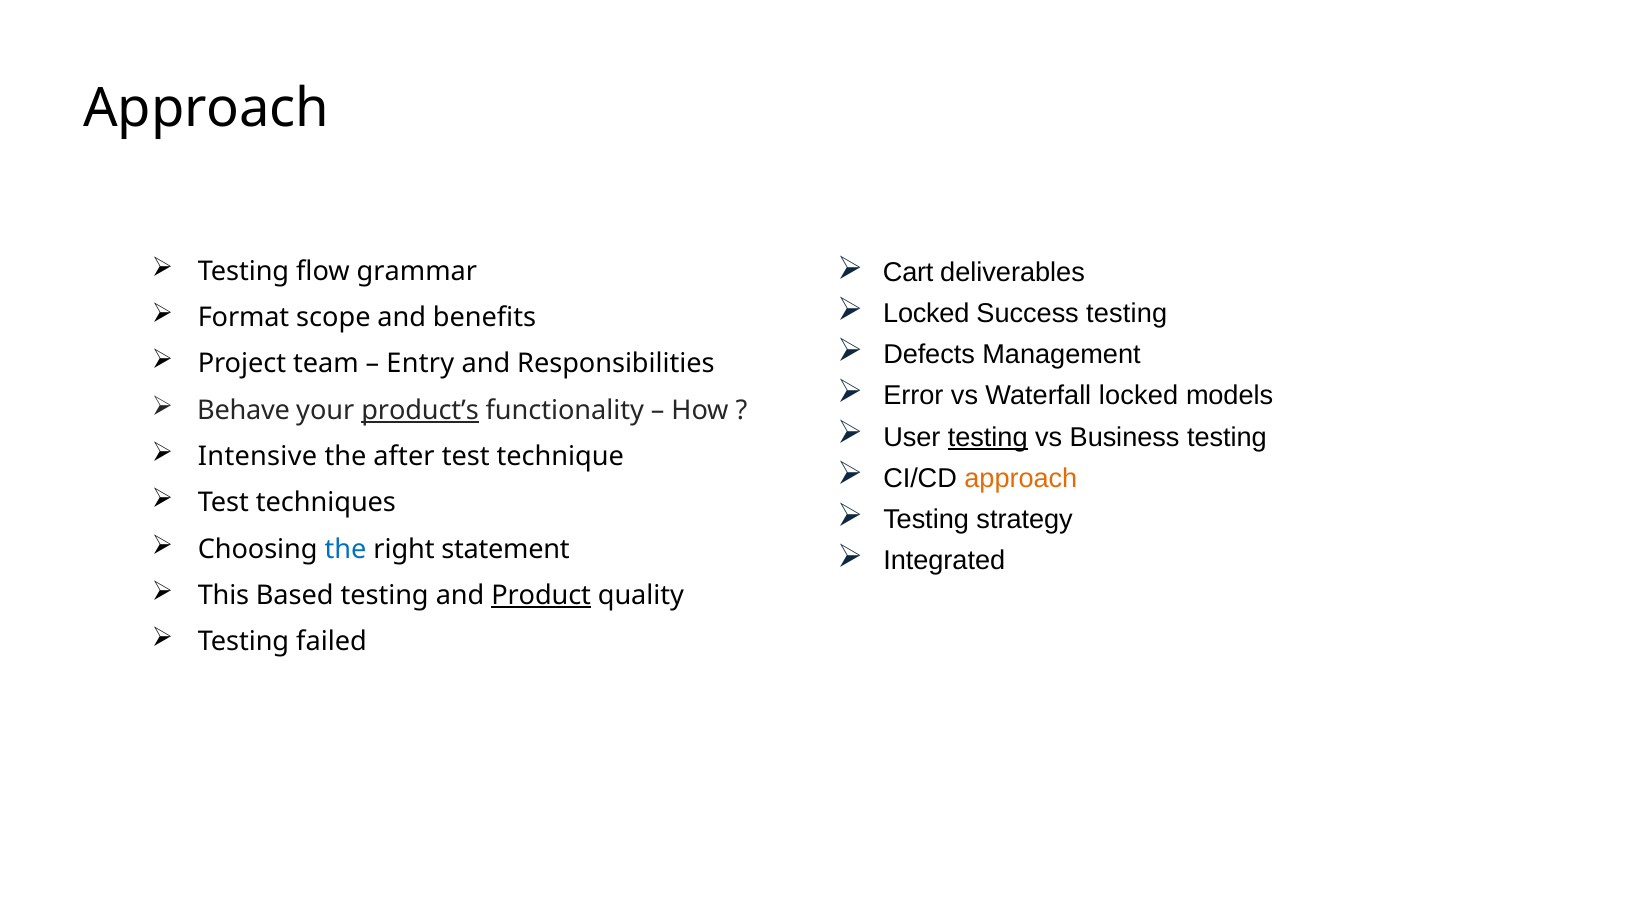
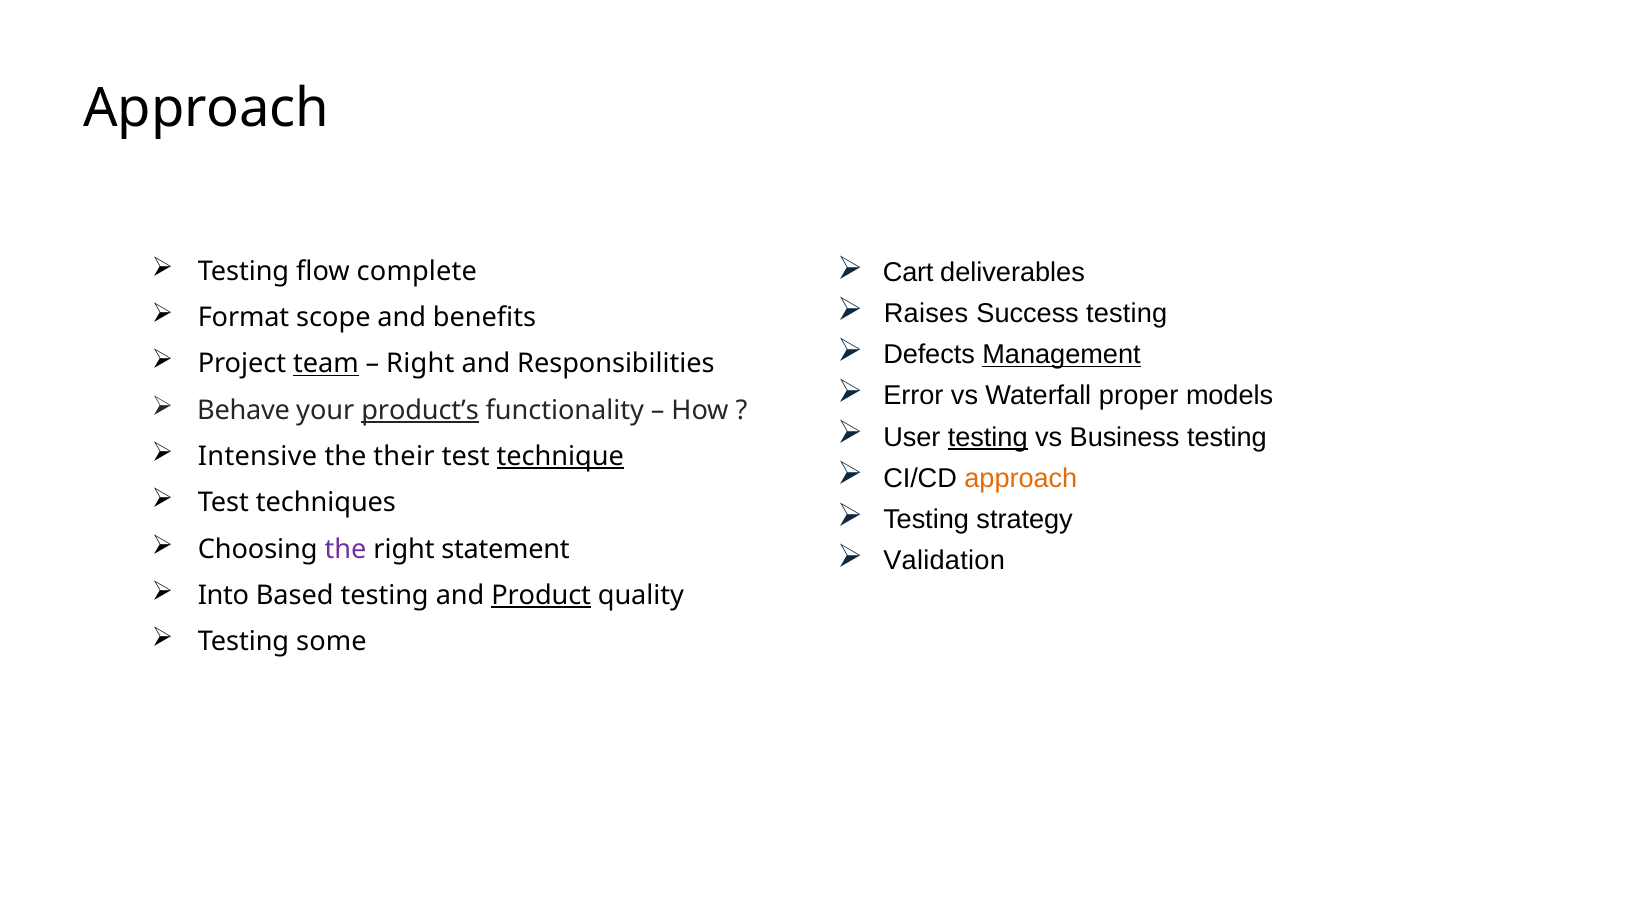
grammar: grammar -> complete
Locked at (926, 314): Locked -> Raises
Management underline: none -> present
team underline: none -> present
Entry at (420, 364): Entry -> Right
Waterfall locked: locked -> proper
after: after -> their
technique underline: none -> present
the at (345, 549) colour: blue -> purple
Integrated: Integrated -> Validation
This: This -> Into
failed: failed -> some
